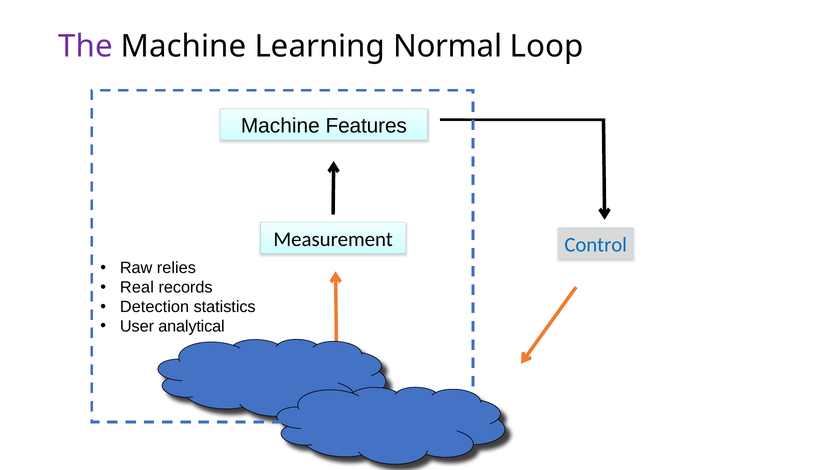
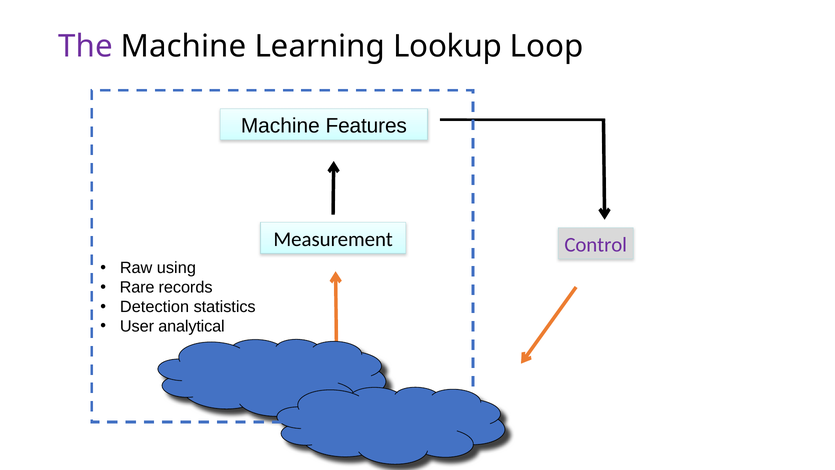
Normal: Normal -> Lookup
Control colour: blue -> purple
relies: relies -> using
Real: Real -> Rare
